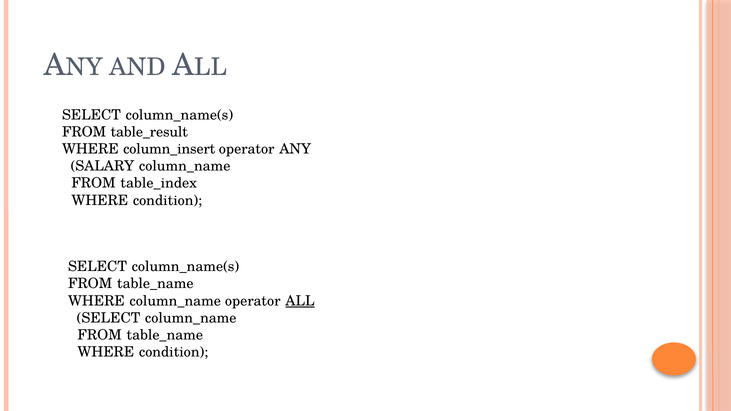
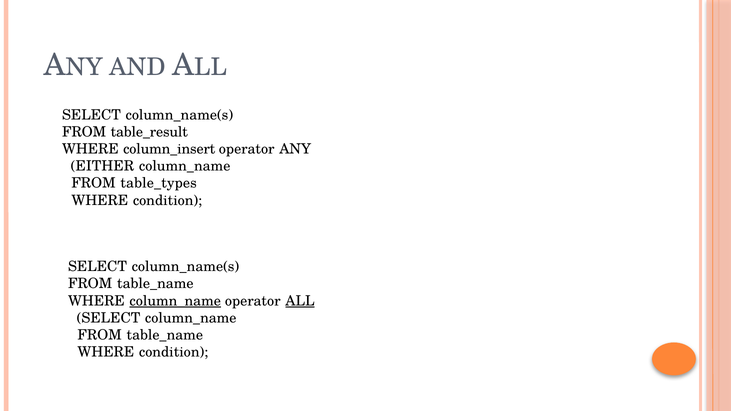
SALARY: SALARY -> EITHER
table_index: table_index -> table_types
column_name at (175, 301) underline: none -> present
